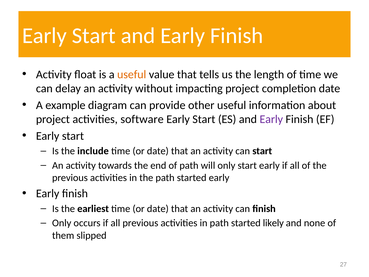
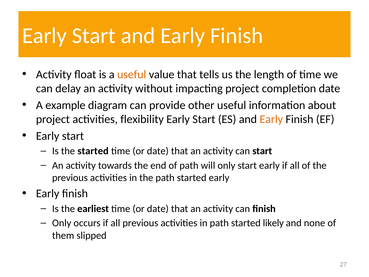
software: software -> flexibility
Early at (271, 119) colour: purple -> orange
the include: include -> started
